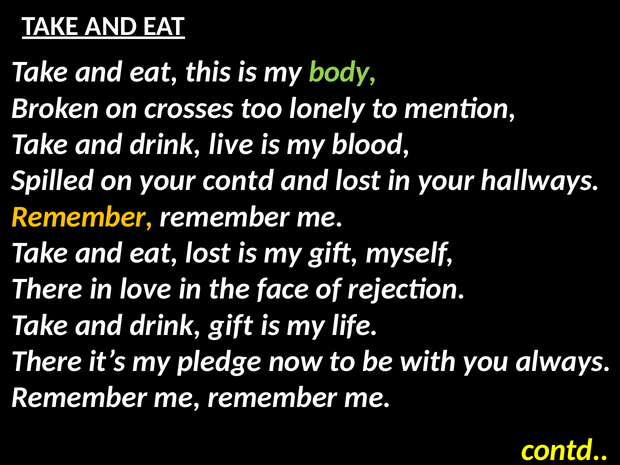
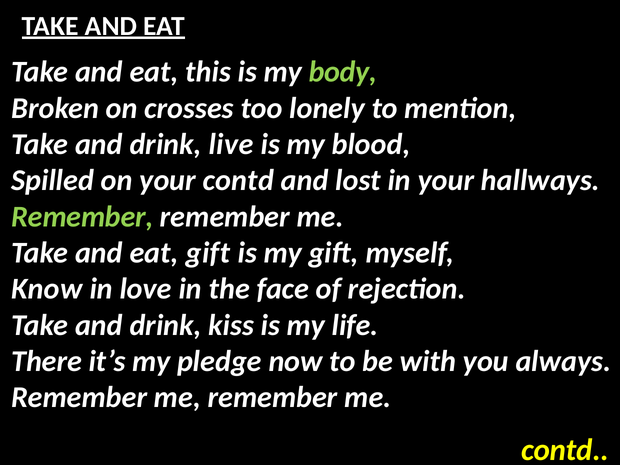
Remember at (82, 217) colour: yellow -> light green
eat lost: lost -> gift
There at (47, 289): There -> Know
drink gift: gift -> kiss
